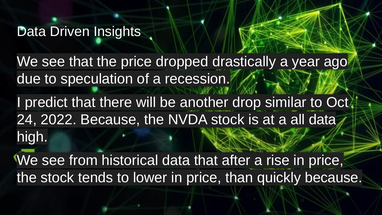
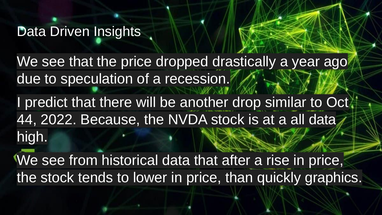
24: 24 -> 44
quickly because: because -> graphics
